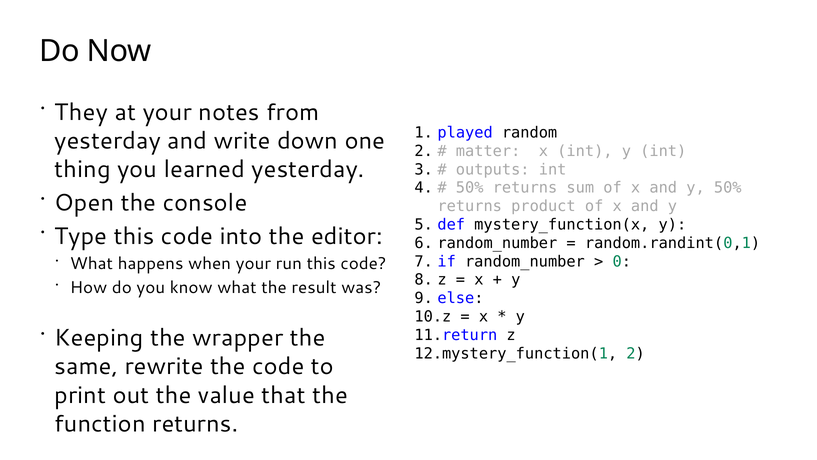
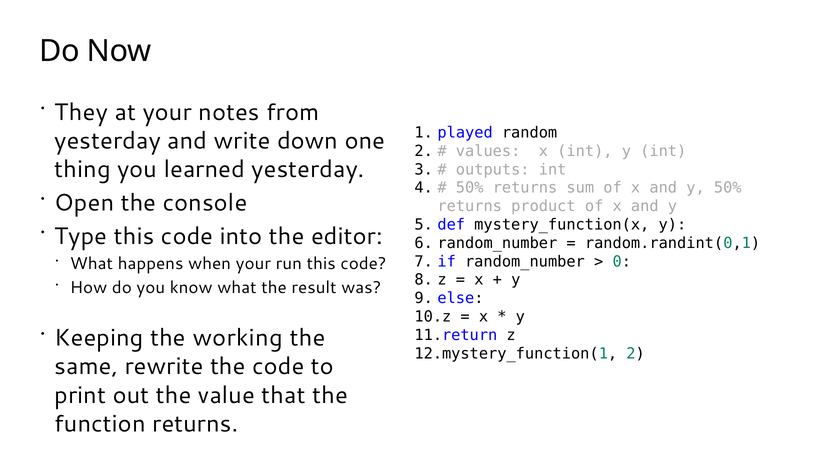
matter: matter -> values
wrapper: wrapper -> working
